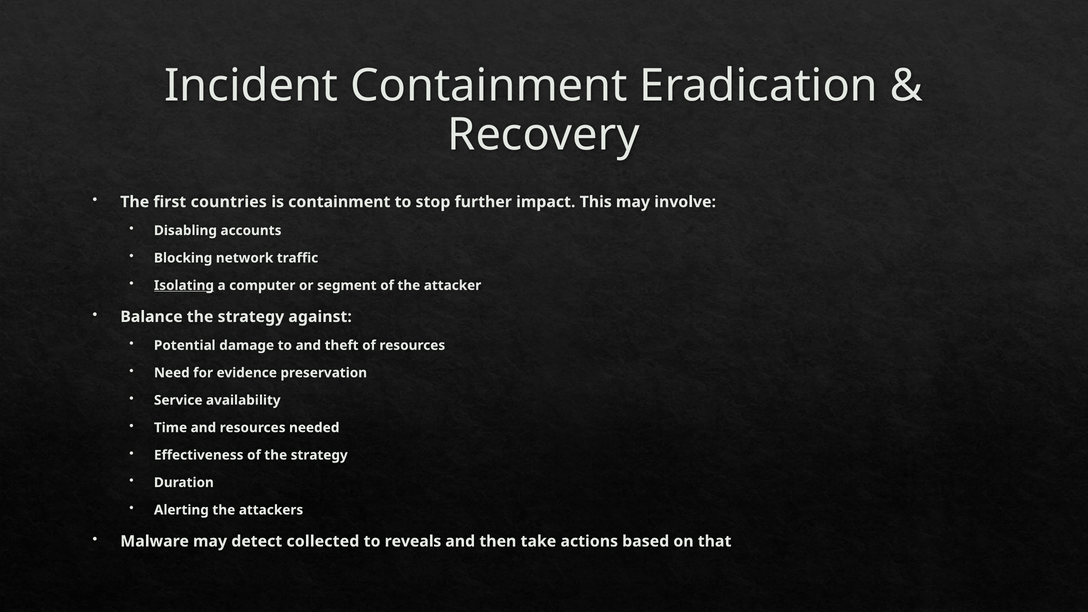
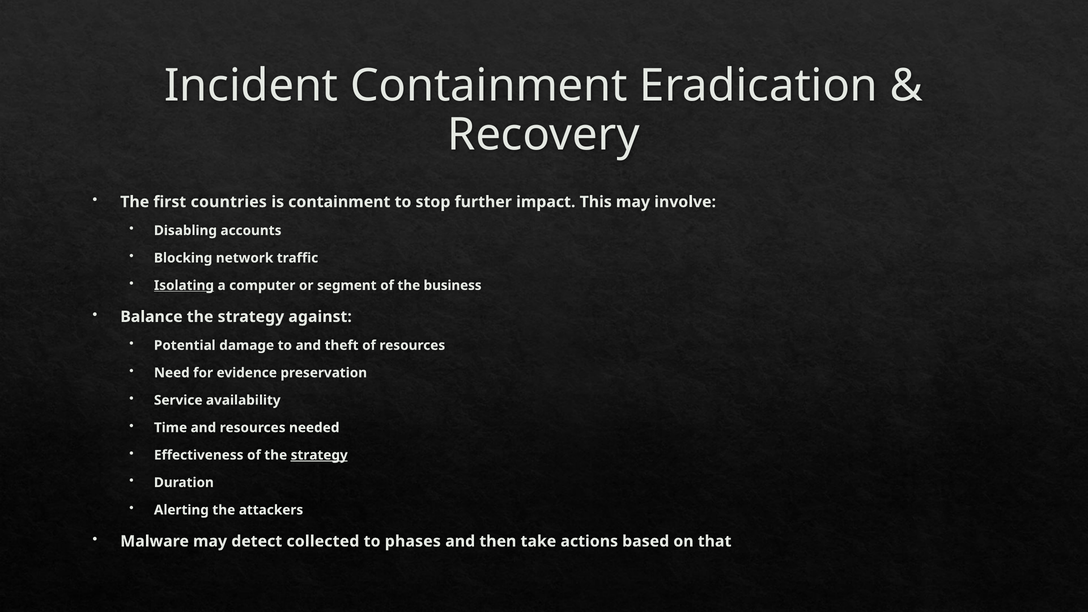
attacker: attacker -> business
strategy at (319, 455) underline: none -> present
reveals: reveals -> phases
